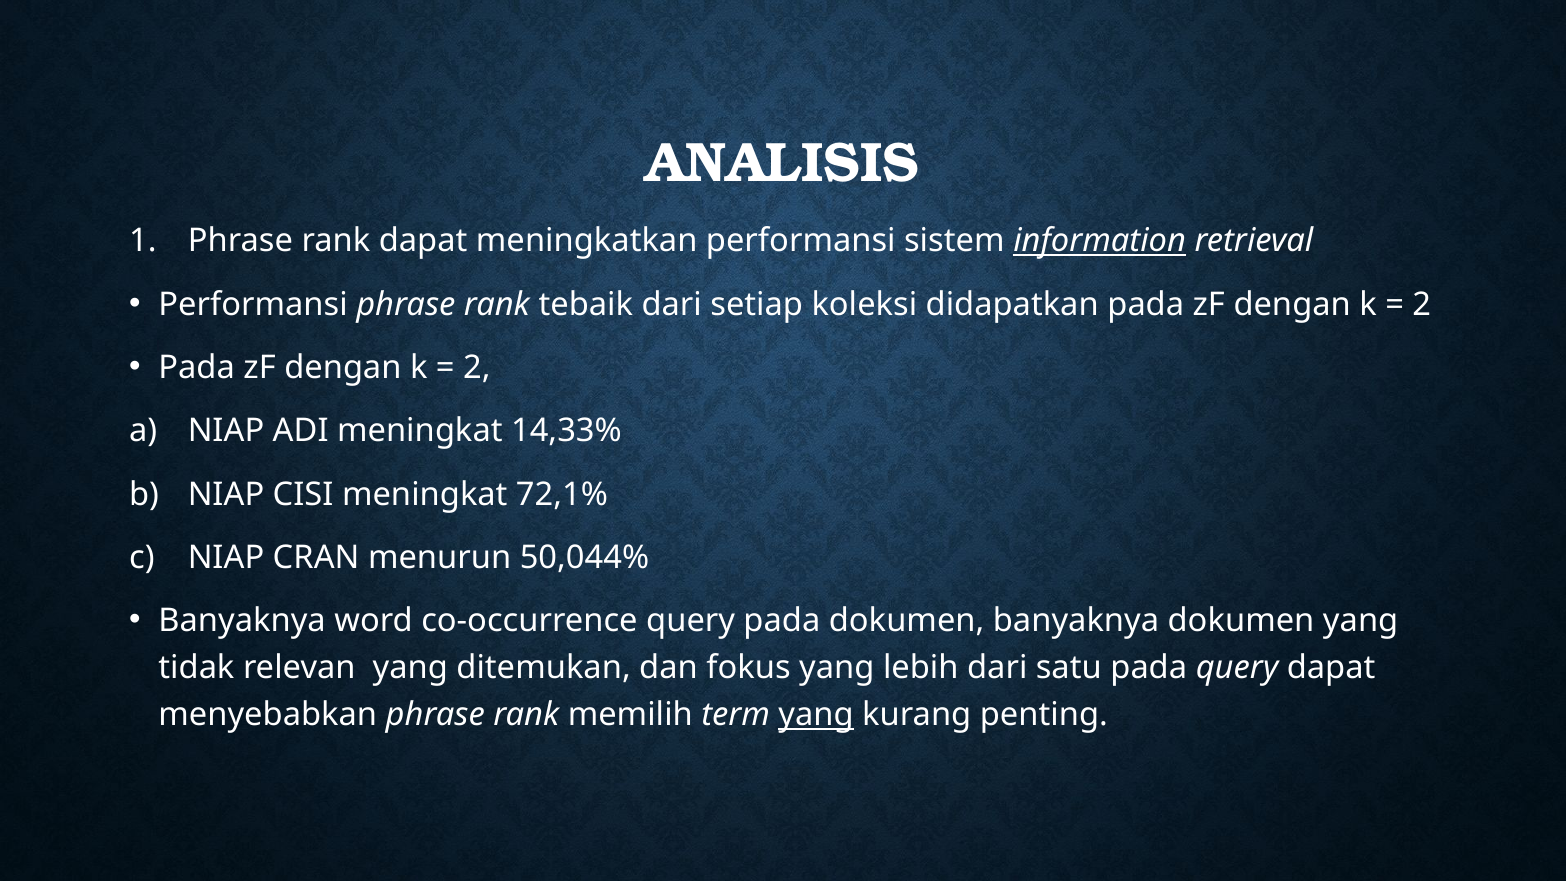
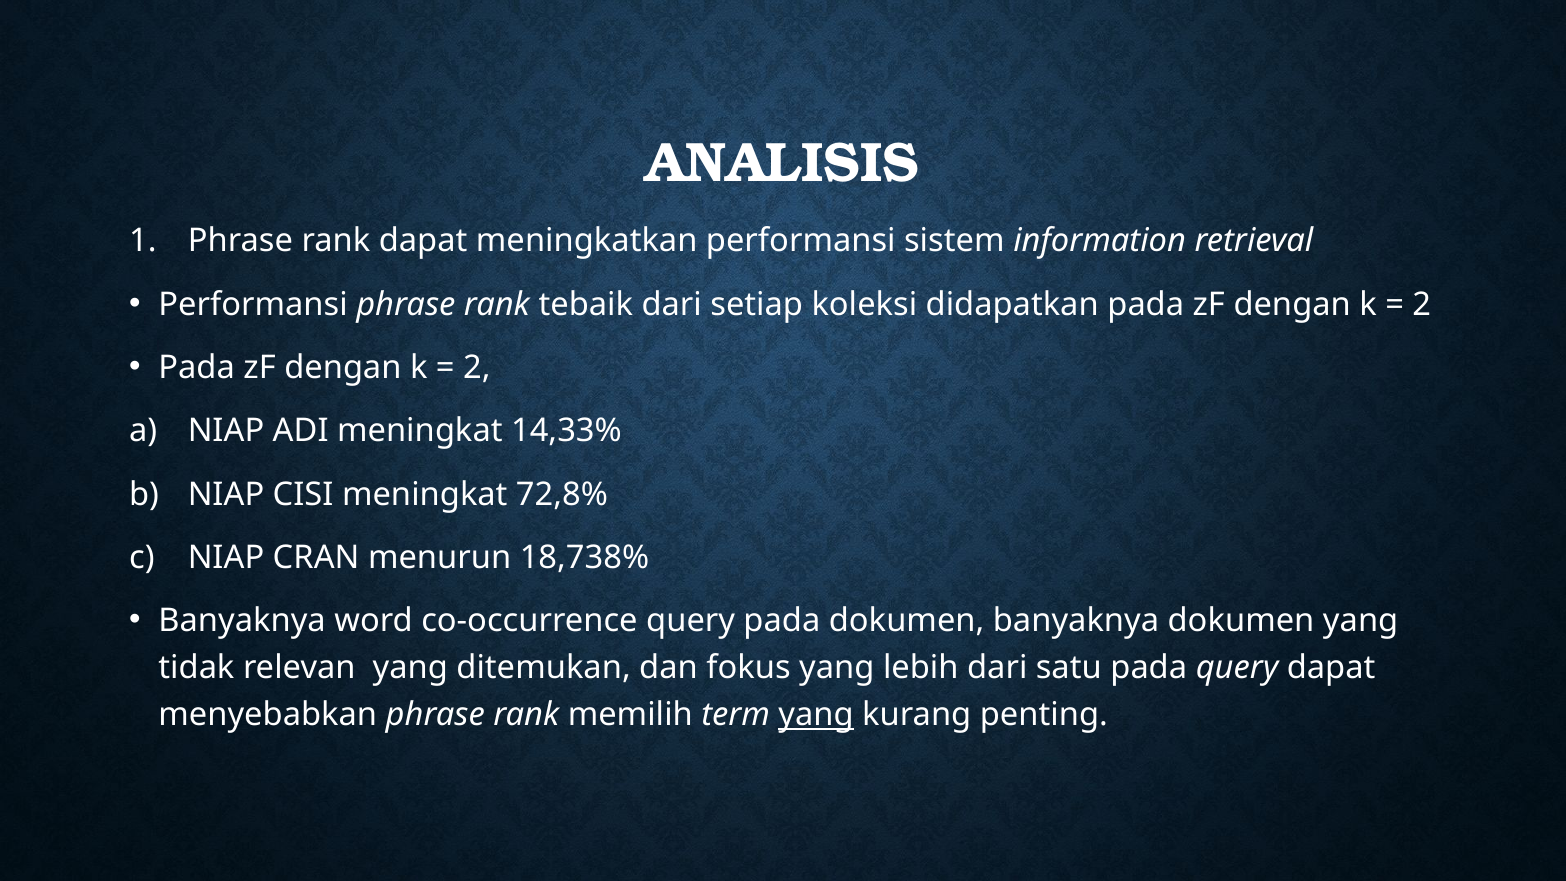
information underline: present -> none
72,1%: 72,1% -> 72,8%
50,044%: 50,044% -> 18,738%
